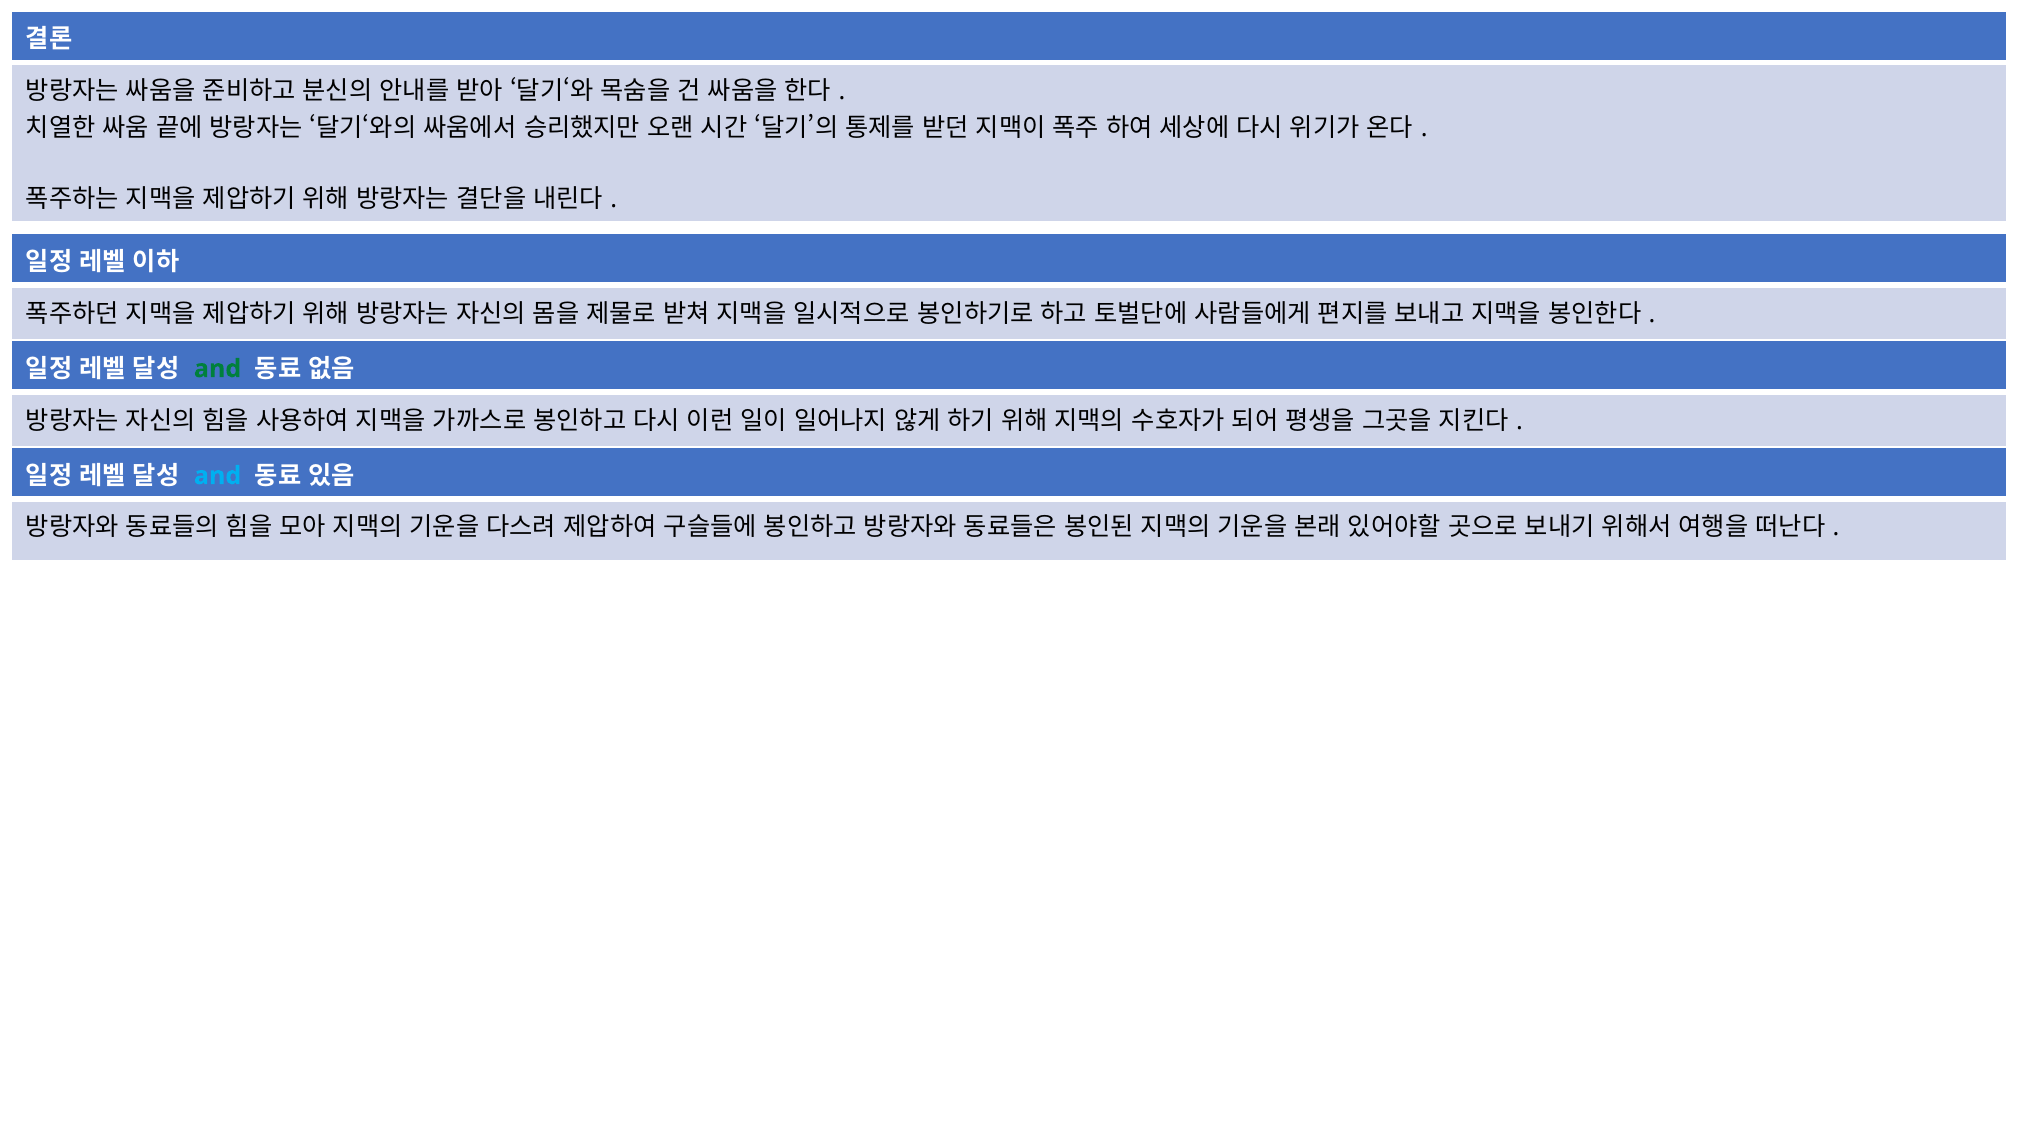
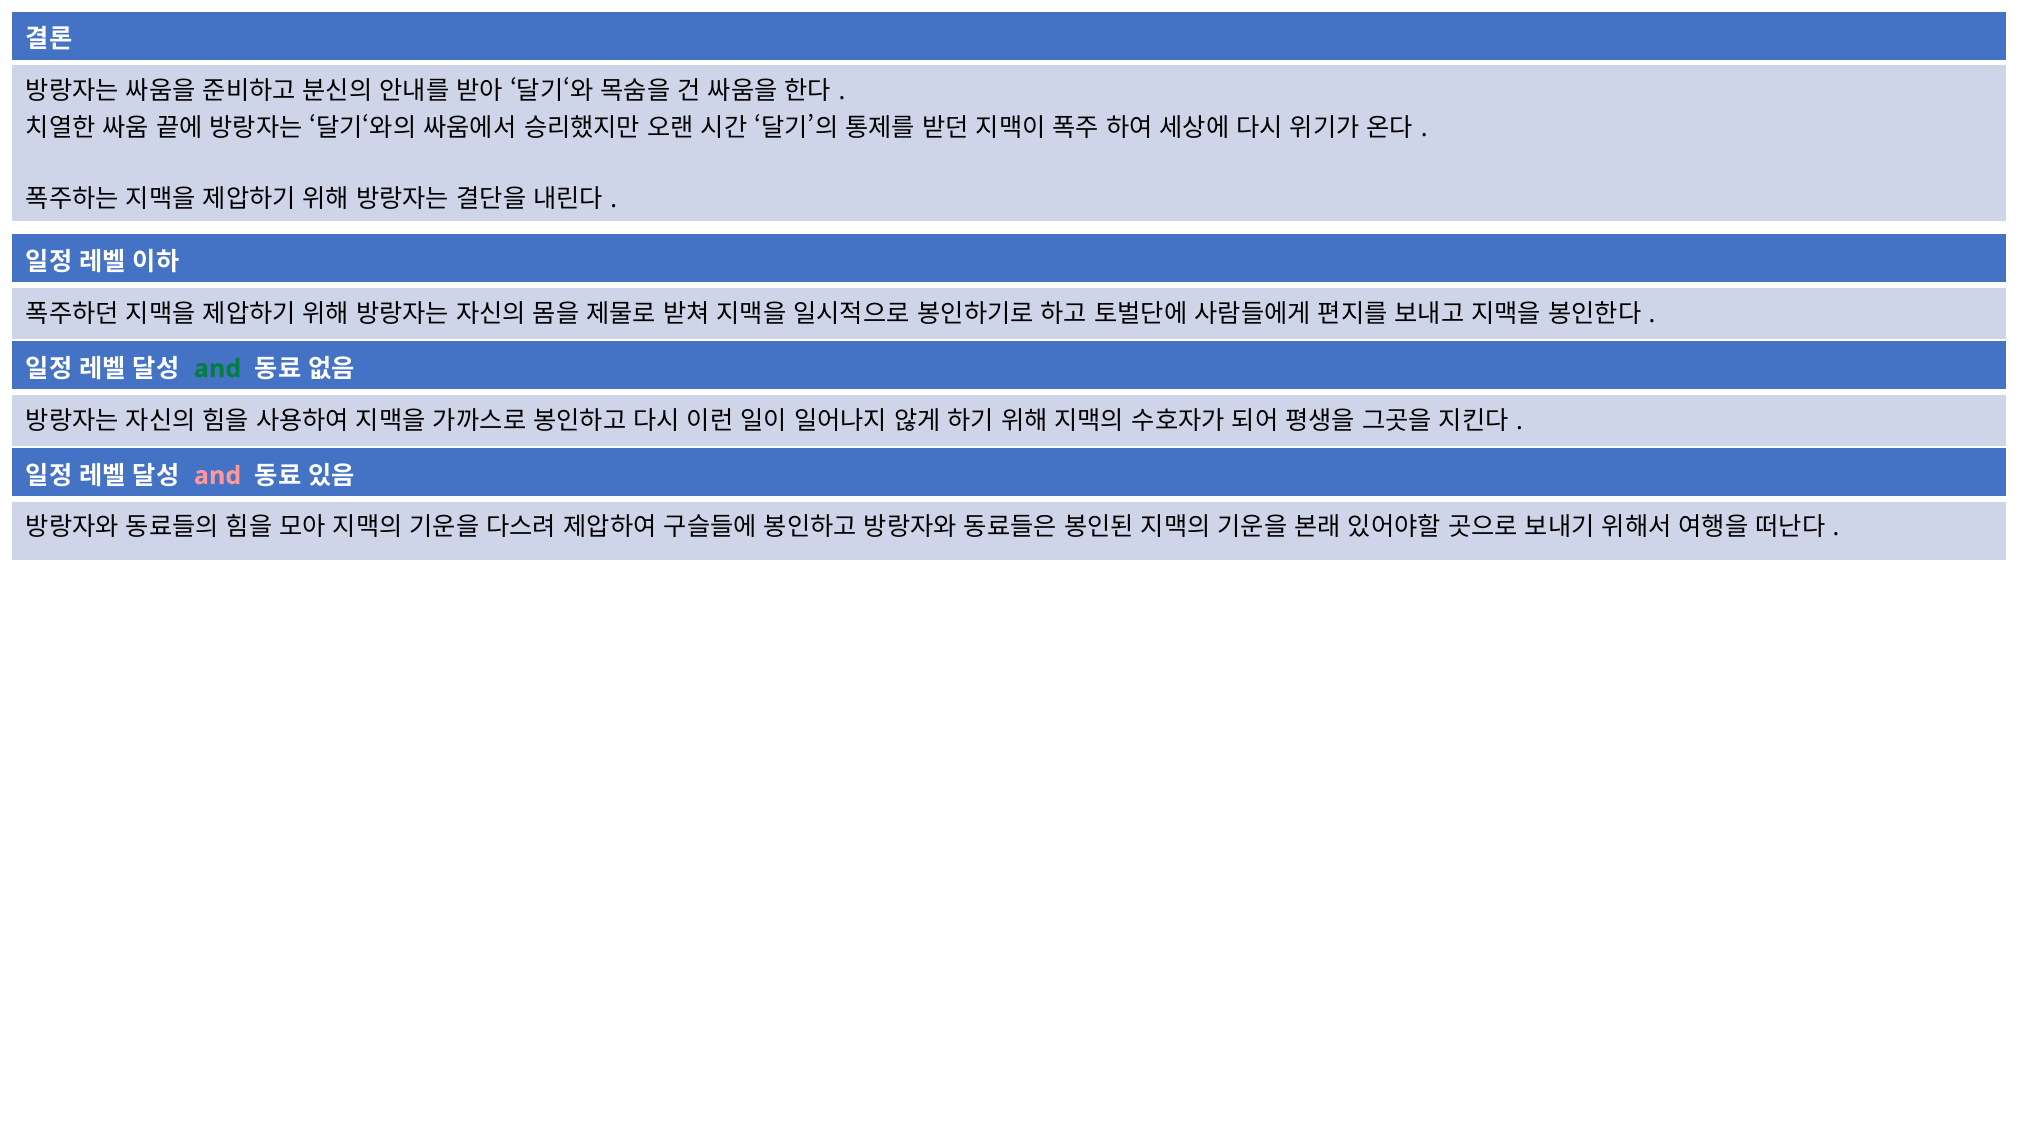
and at (218, 476) colour: light blue -> pink
